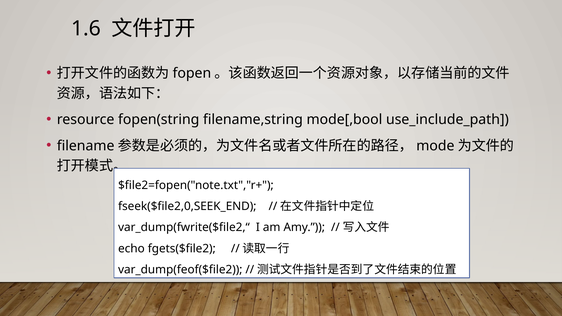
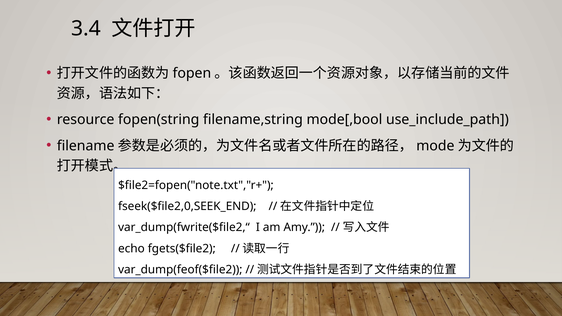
1.6: 1.6 -> 3.4
